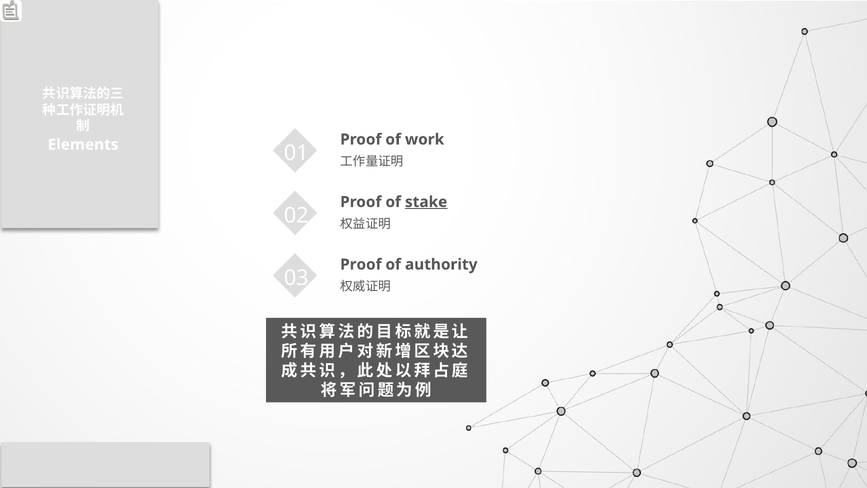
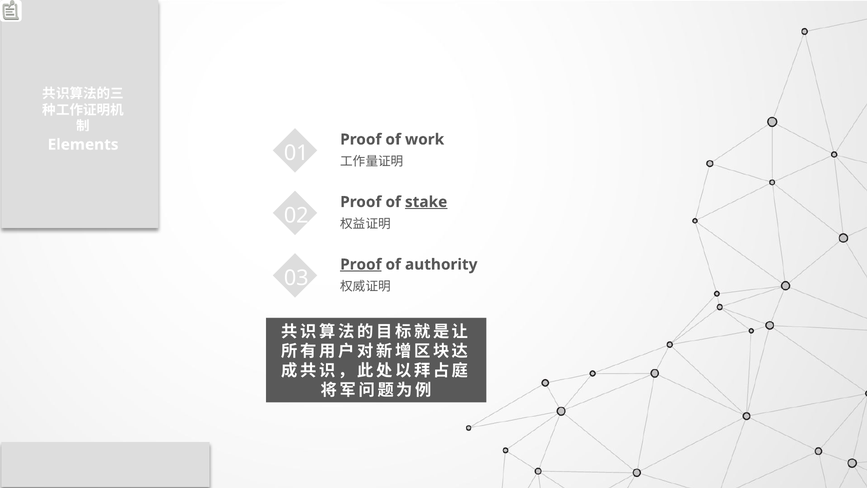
Proof at (361, 264) underline: none -> present
